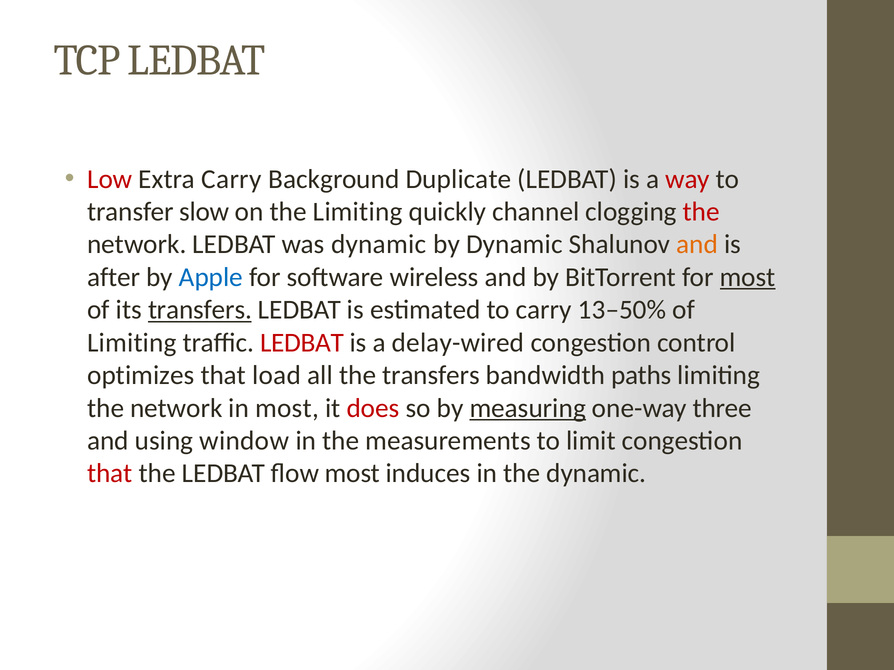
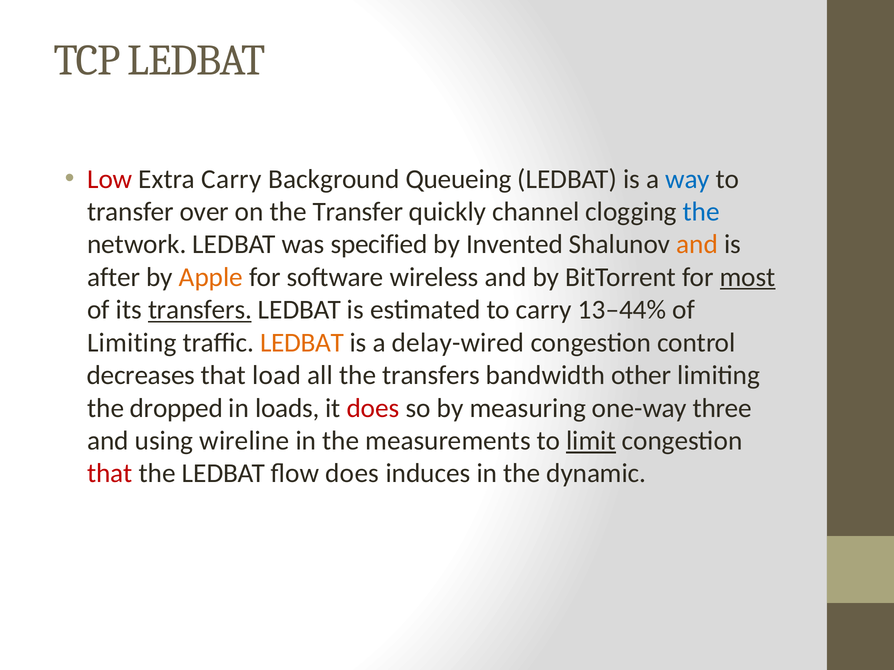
Duplicate: Duplicate -> Queueing
way colour: red -> blue
slow: slow -> over
the Limiting: Limiting -> Transfer
the at (701, 212) colour: red -> blue
was dynamic: dynamic -> specified
by Dynamic: Dynamic -> Invented
Apple colour: blue -> orange
13–50%: 13–50% -> 13–44%
LEDBAT at (302, 343) colour: red -> orange
optimizes: optimizes -> decreases
paths: paths -> other
network at (176, 408): network -> dropped
in most: most -> loads
measuring underline: present -> none
window: window -> wireline
limit underline: none -> present
flow most: most -> does
